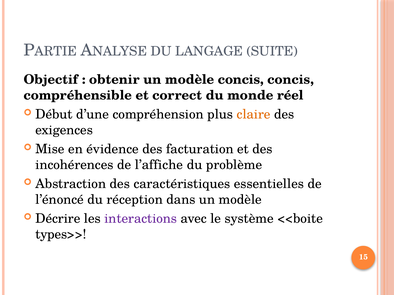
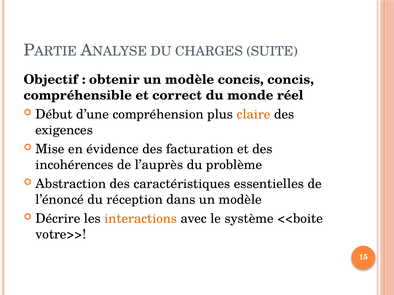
LANGAGE: LANGAGE -> CHARGES
l’affiche: l’affiche -> l’auprès
interactions colour: purple -> orange
types>>: types>> -> votre>>
